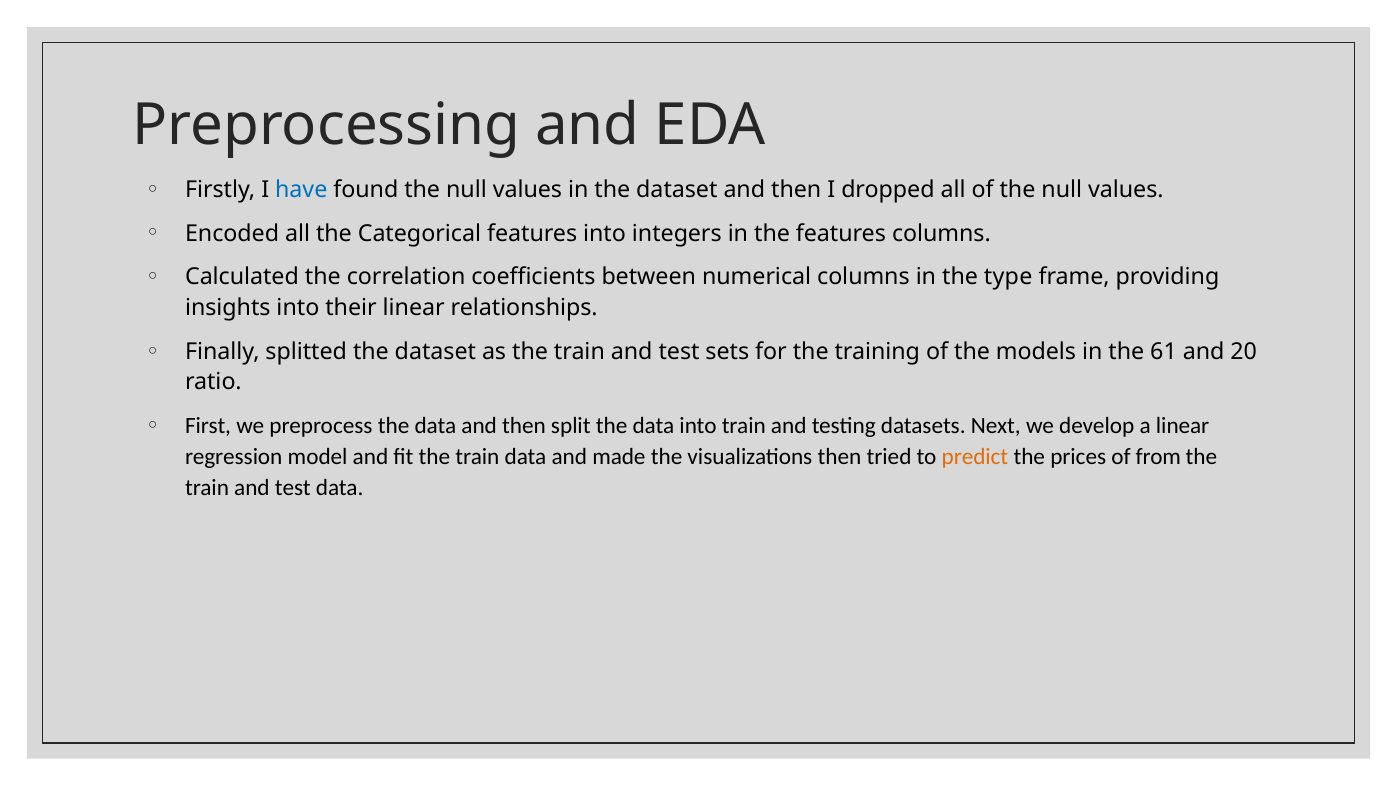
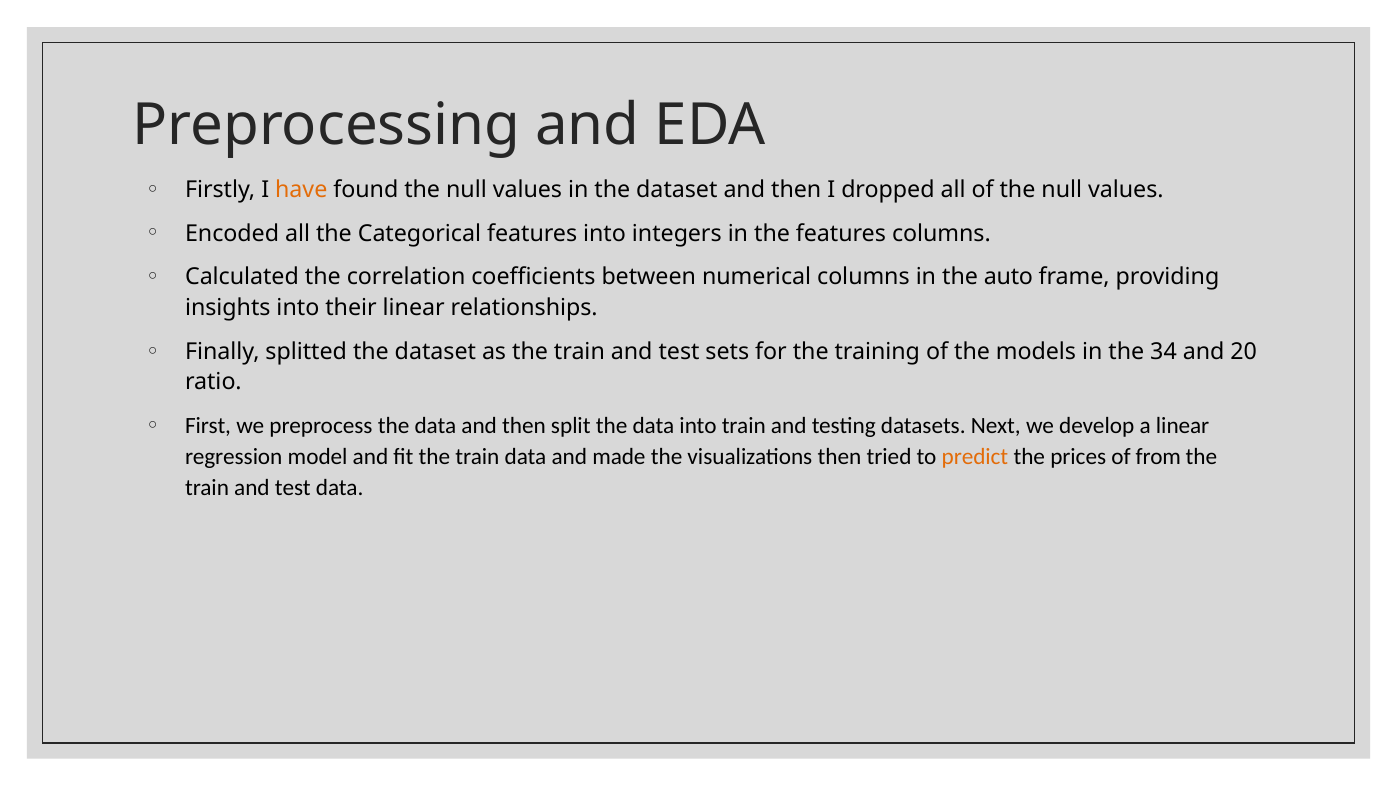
have colour: blue -> orange
type: type -> auto
61: 61 -> 34
